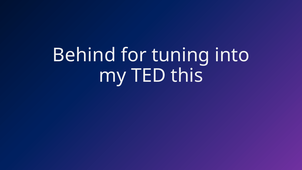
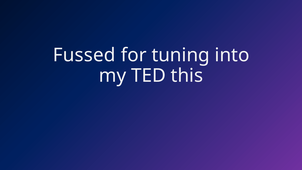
Behind: Behind -> Fussed
